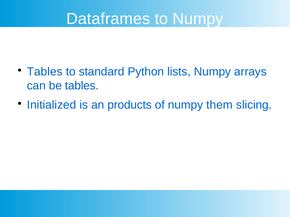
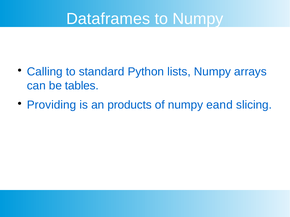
Tables at (45, 72): Tables -> Calling
Initialized: Initialized -> Providing
them: them -> eand
